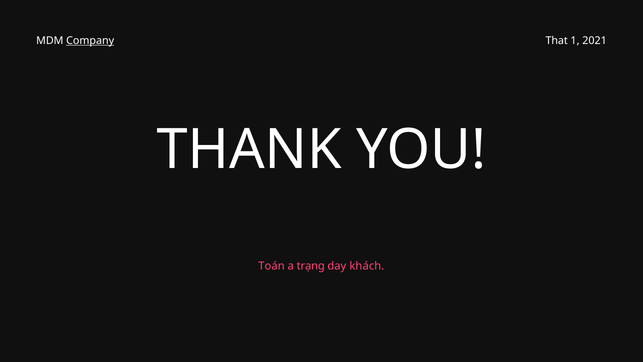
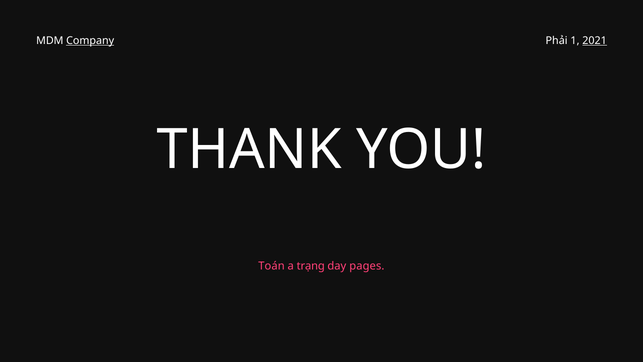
That: That -> Phải
2021 underline: none -> present
khách: khách -> pages
